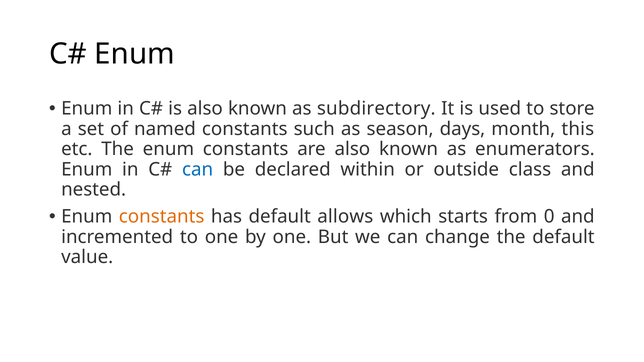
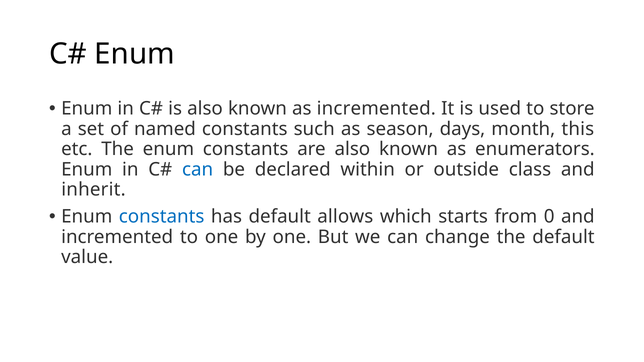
as subdirectory: subdirectory -> incremented
nested: nested -> inherit
constants at (162, 217) colour: orange -> blue
